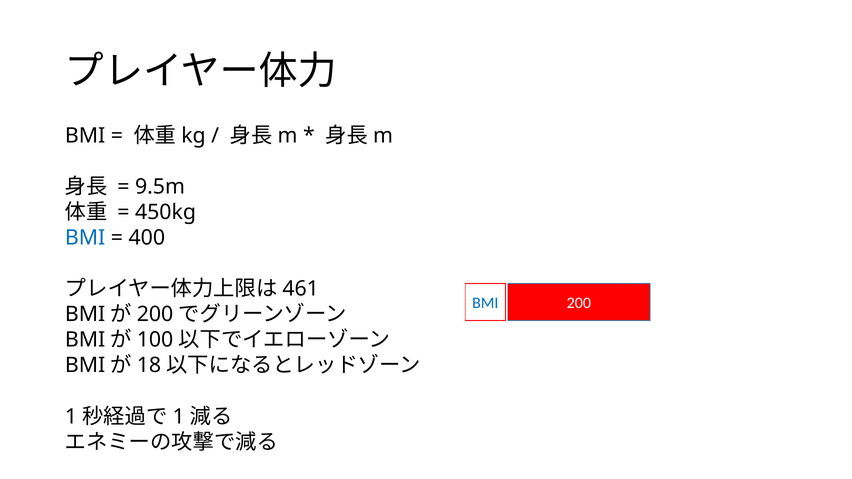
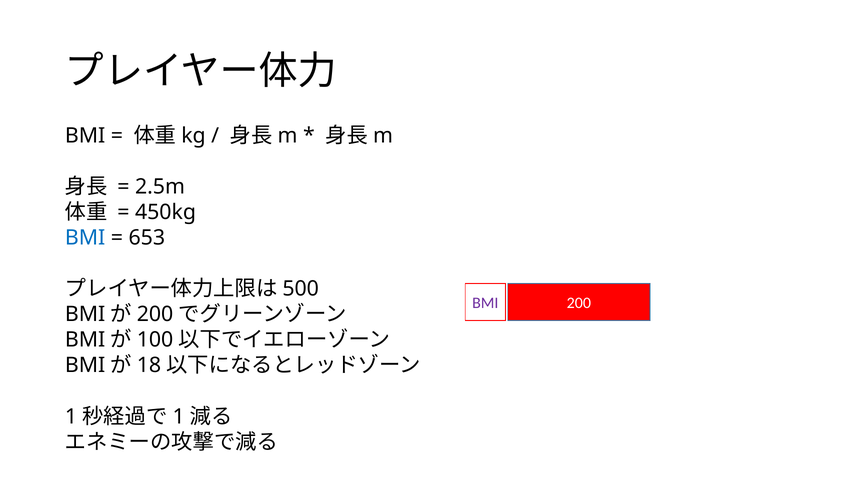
9.5m: 9.5m -> 2.5m
400: 400 -> 653
461: 461 -> 500
BMI at (485, 303) colour: blue -> purple
